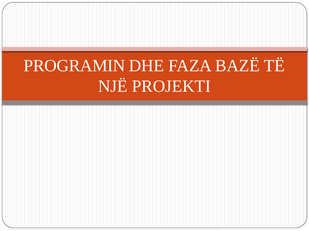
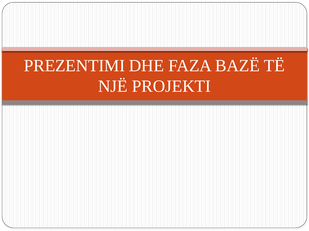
PROGRAMIN: PROGRAMIN -> PREZENTIMI
